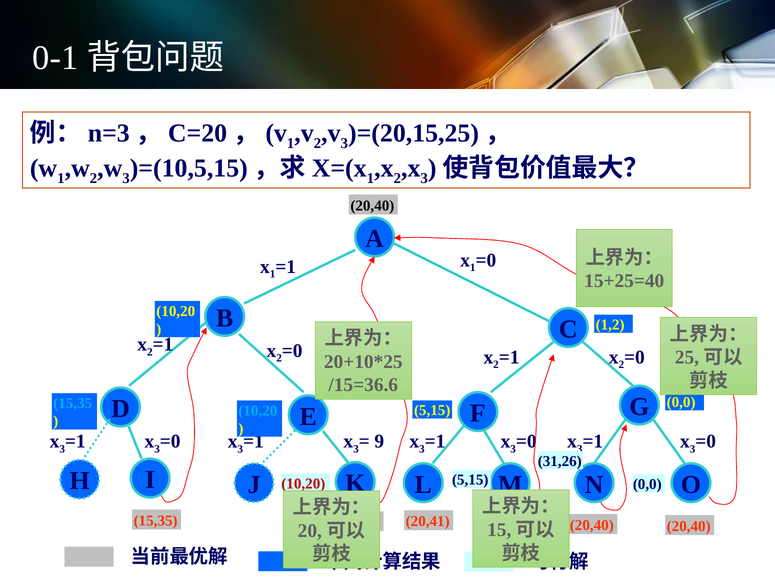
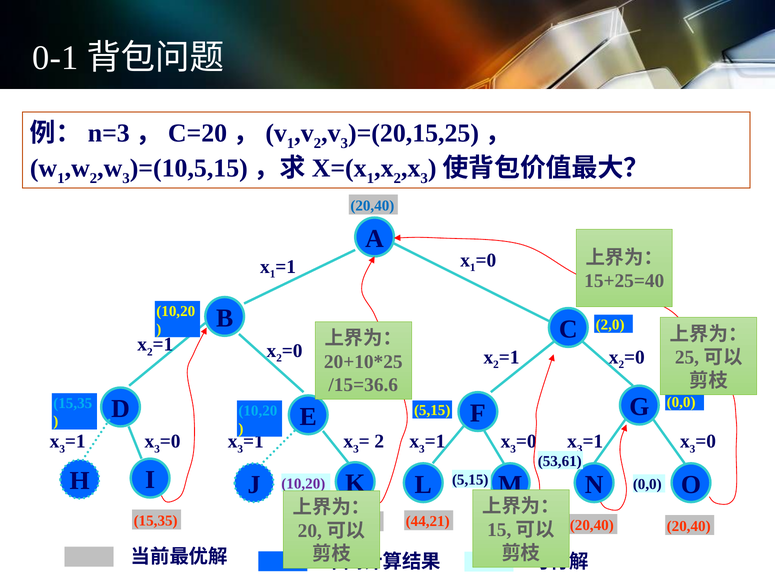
20,40 at (372, 205) colour: black -> blue
1,2: 1,2 -> 2,0
9 at (379, 441): 9 -> 2
31,26: 31,26 -> 53,61
10,20 at (303, 483) colour: red -> purple
20,41: 20,41 -> 44,21
